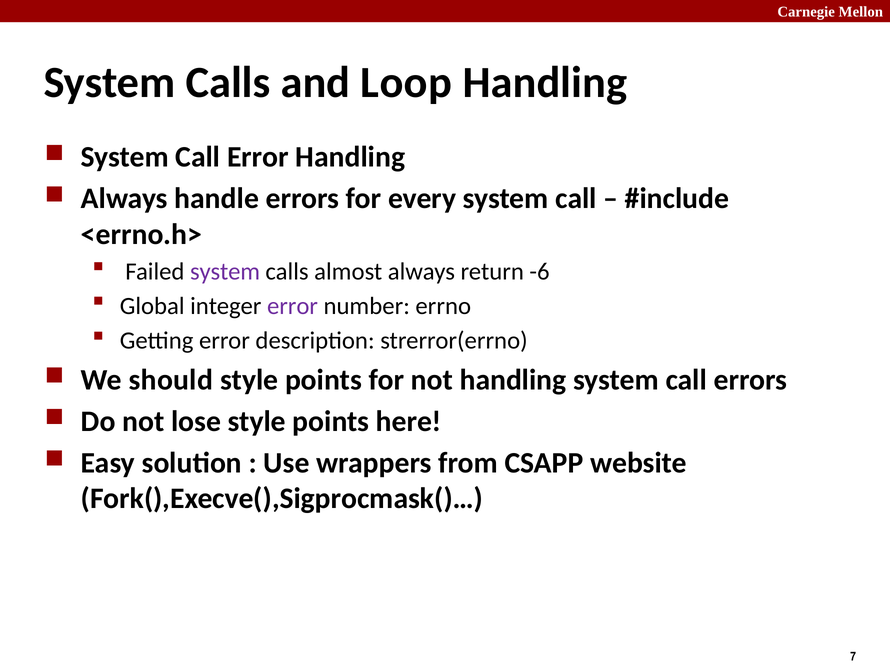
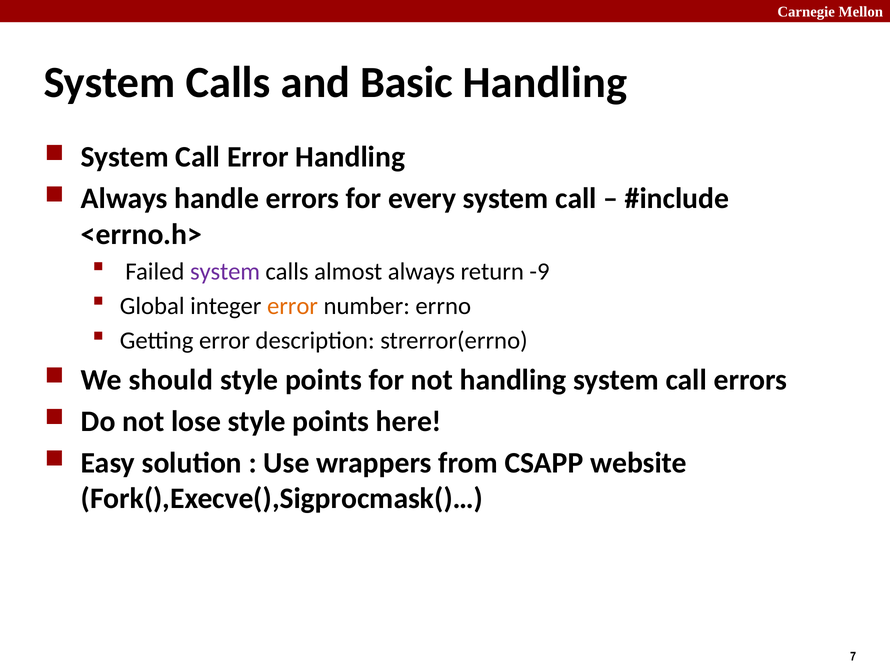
Loop: Loop -> Basic
-6: -6 -> -9
error at (293, 306) colour: purple -> orange
